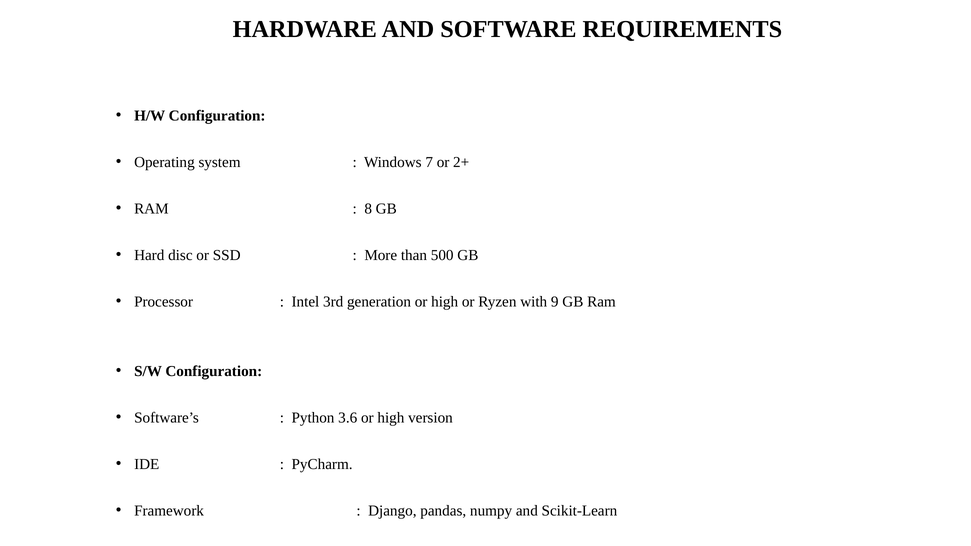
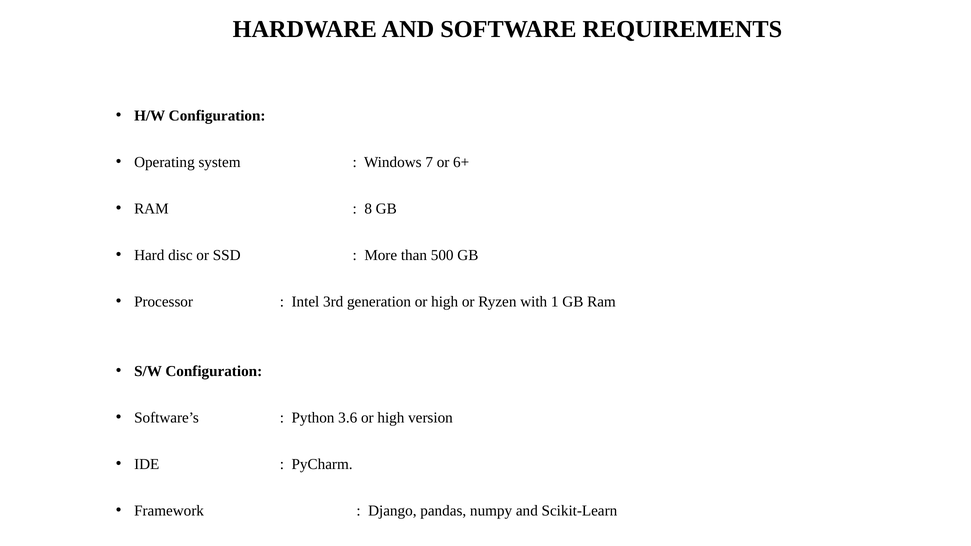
2+: 2+ -> 6+
9: 9 -> 1
